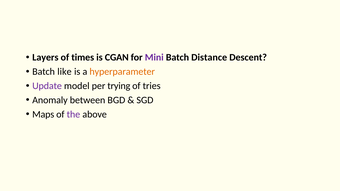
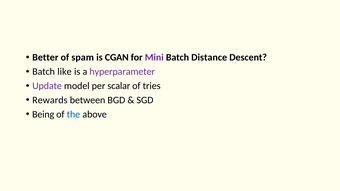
Layers: Layers -> Better
times: times -> spam
hyperparameter colour: orange -> purple
trying: trying -> scalar
Anomaly: Anomaly -> Rewards
Maps: Maps -> Being
the colour: purple -> blue
